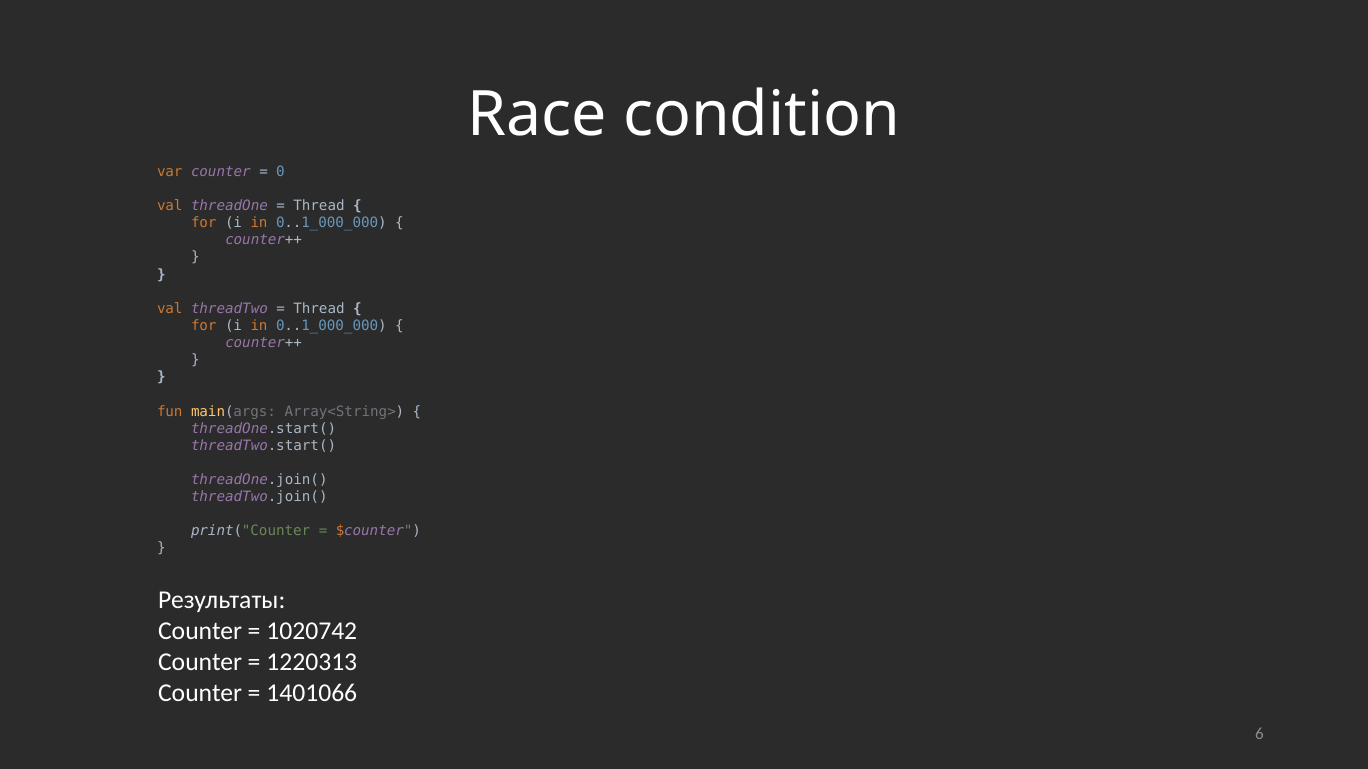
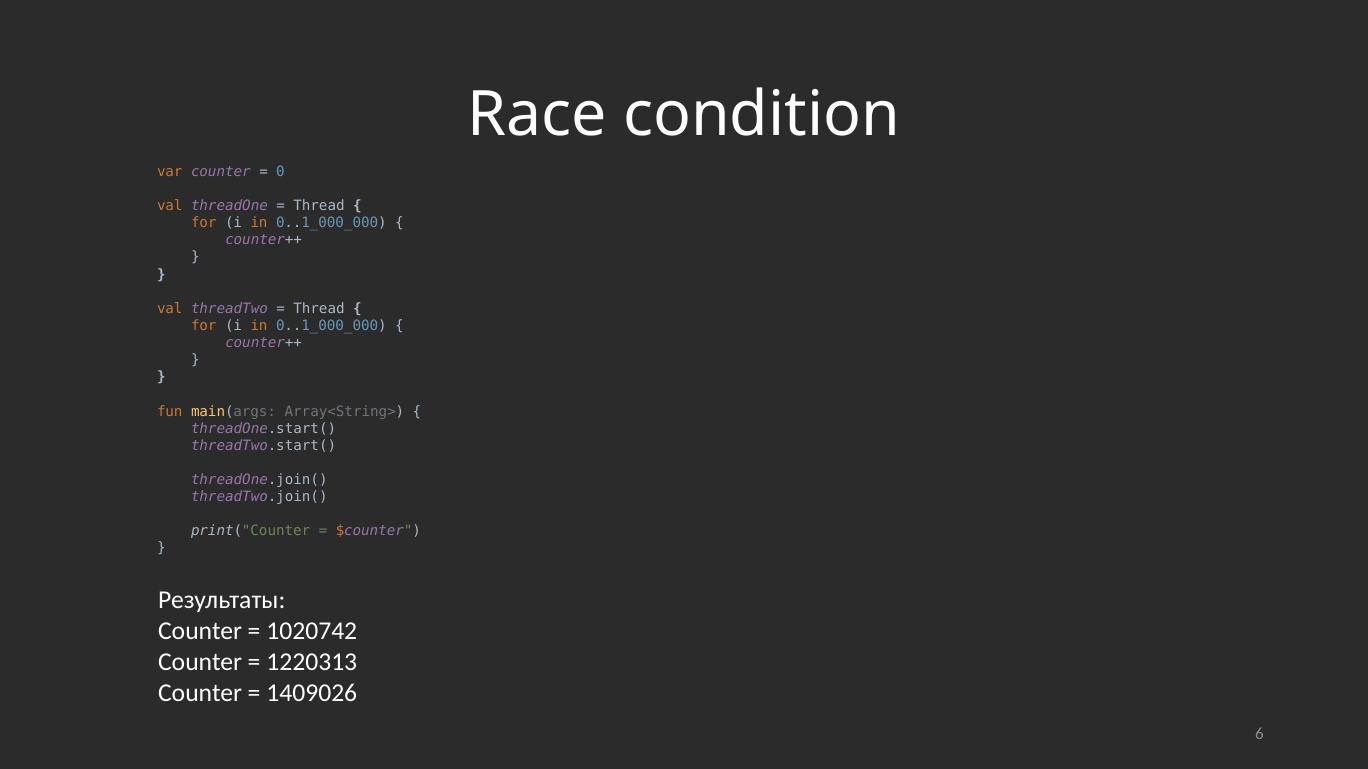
1401066: 1401066 -> 1409026
